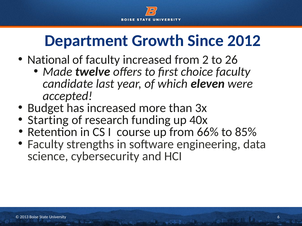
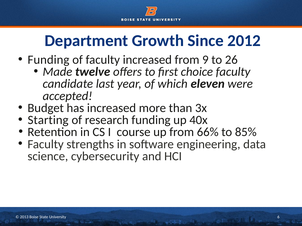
National at (49, 60): National -> Funding
2: 2 -> 9
